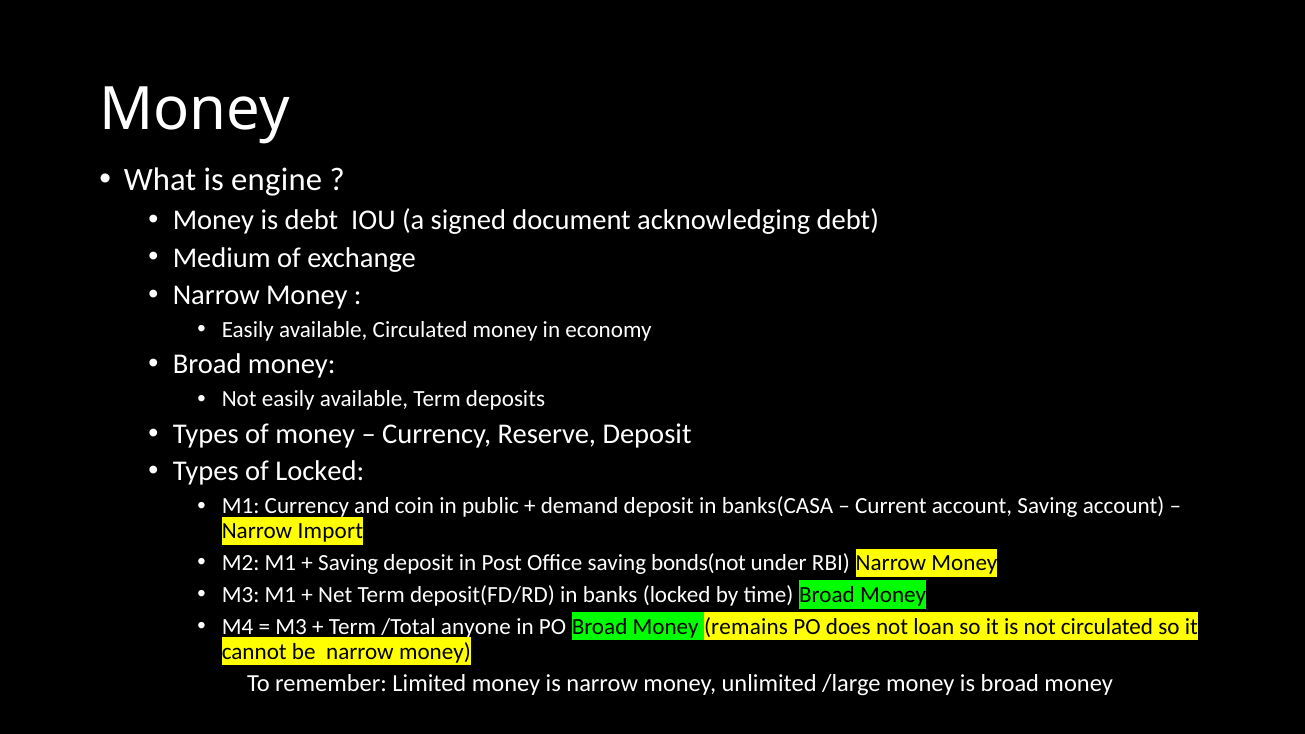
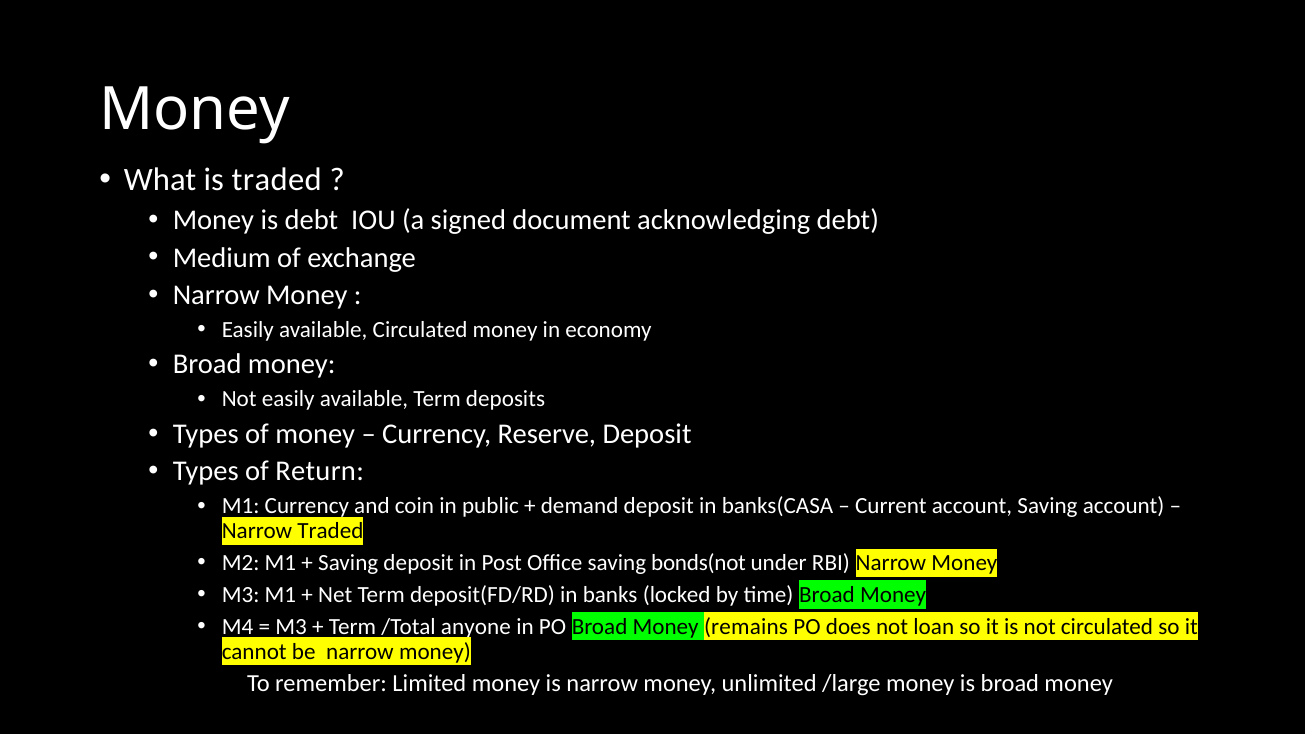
is engine: engine -> traded
of Locked: Locked -> Return
Narrow Import: Import -> Traded
